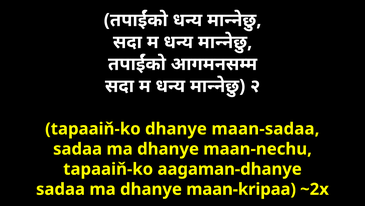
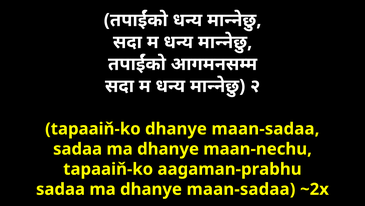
aagaman-dhanye: aagaman-dhanye -> aagaman-prabhu
ma dhanye maan-kripaa: maan-kripaa -> maan-sadaa
